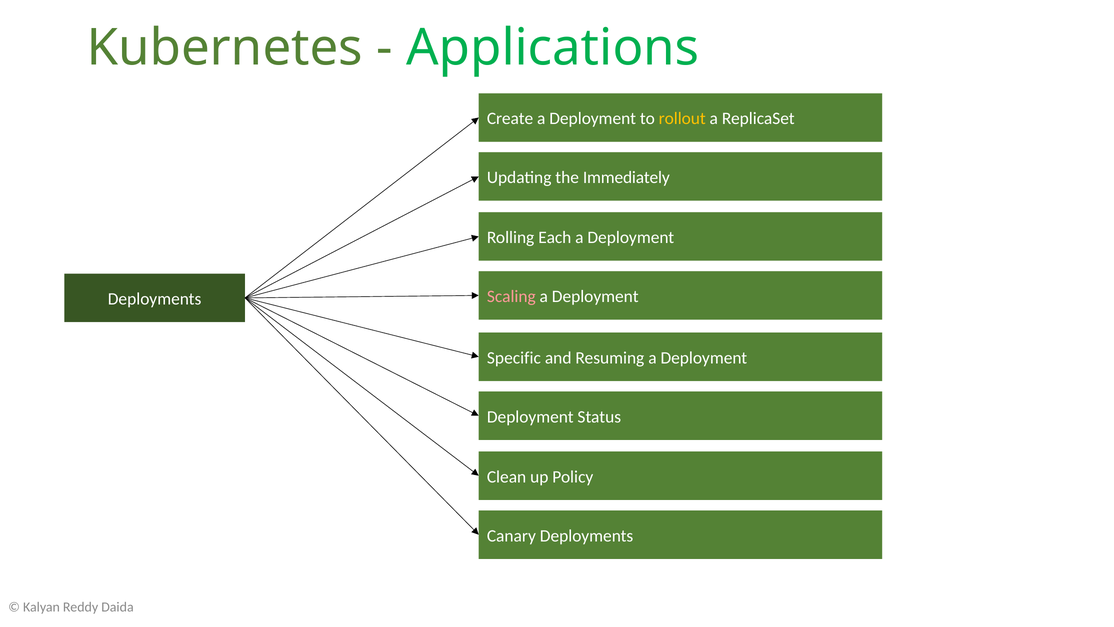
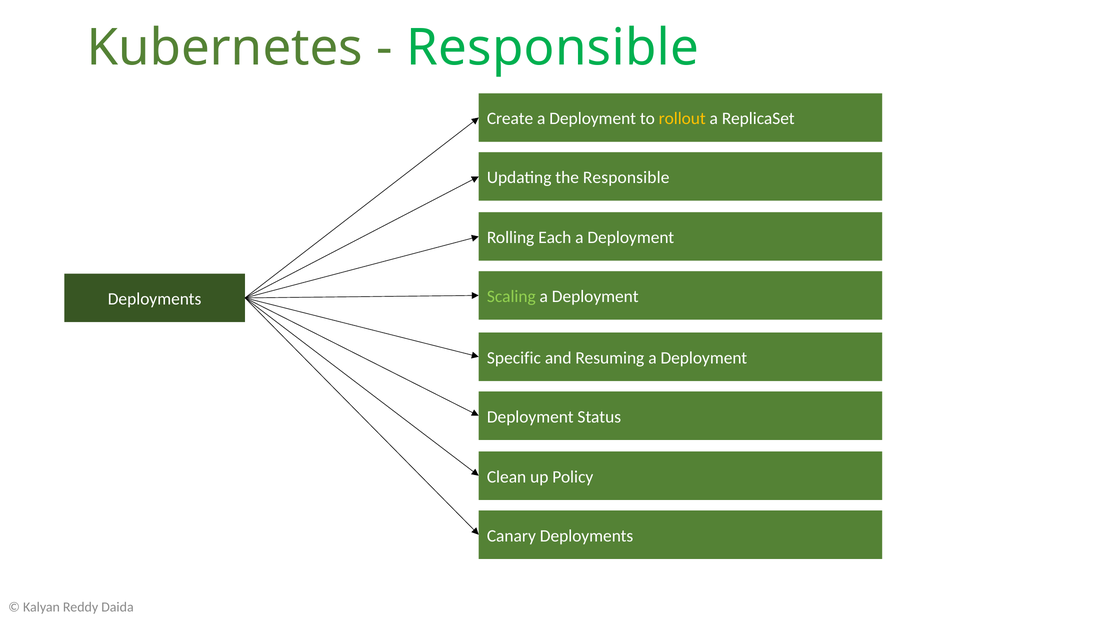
Applications at (553, 48): Applications -> Responsible
the Immediately: Immediately -> Responsible
Scaling colour: pink -> light green
